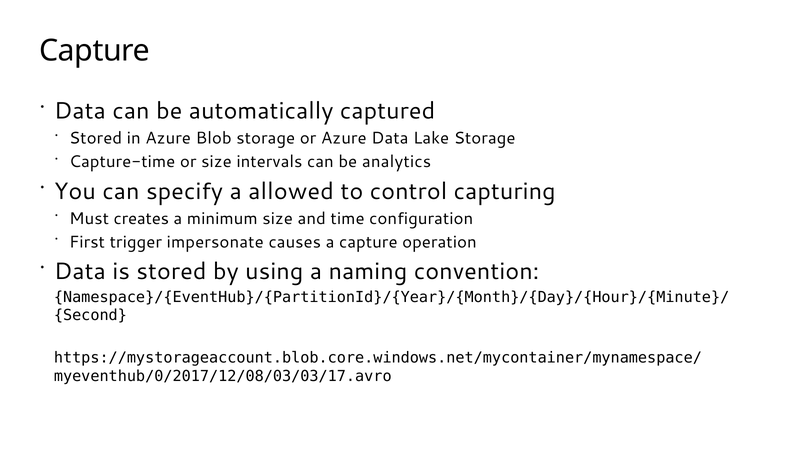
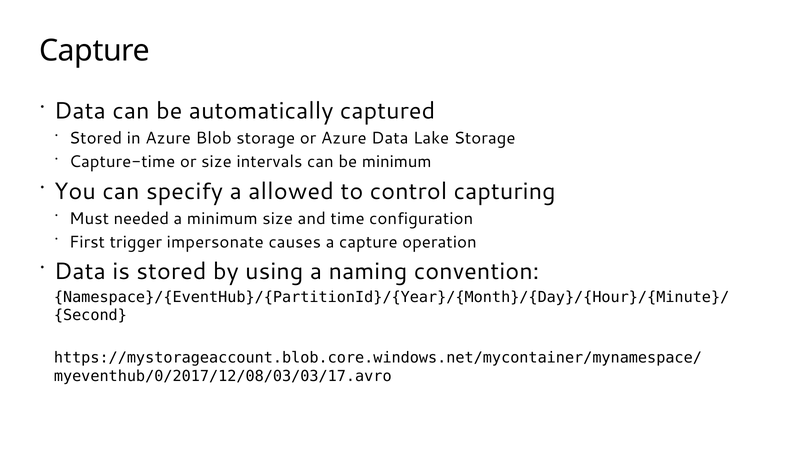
be analytics: analytics -> minimum
creates: creates -> needed
